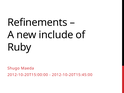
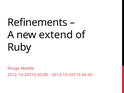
include: include -> extend
